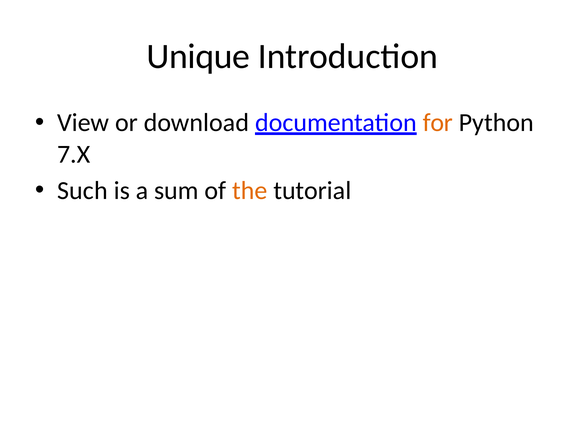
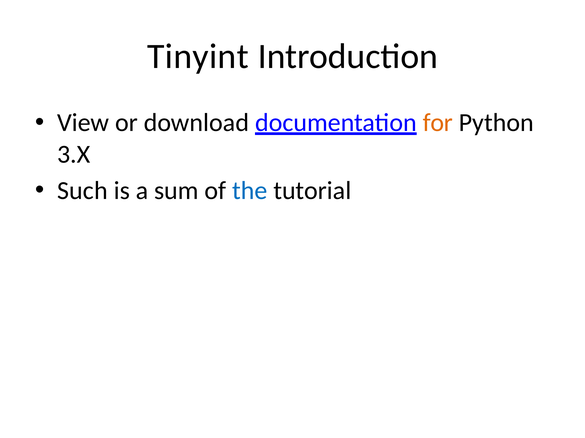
Unique: Unique -> Tinyint
7.X: 7.X -> 3.X
the colour: orange -> blue
